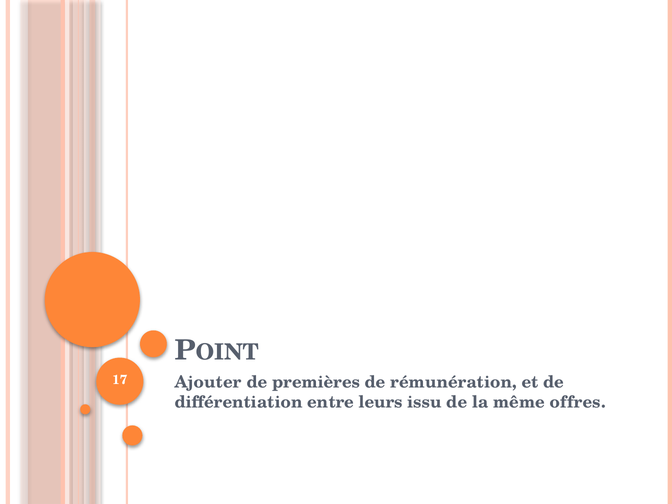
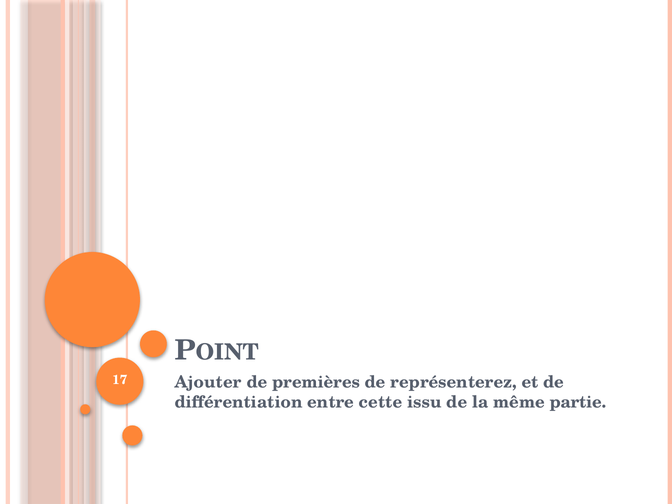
rémunération: rémunération -> représenterez
leurs: leurs -> cette
offres: offres -> partie
